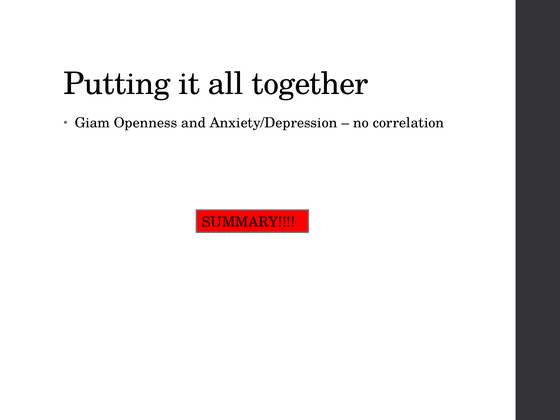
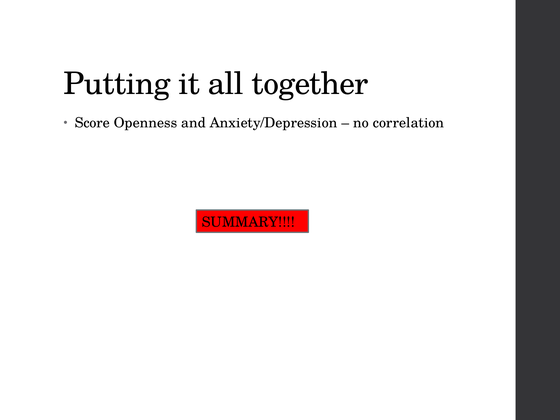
Giam: Giam -> Score
